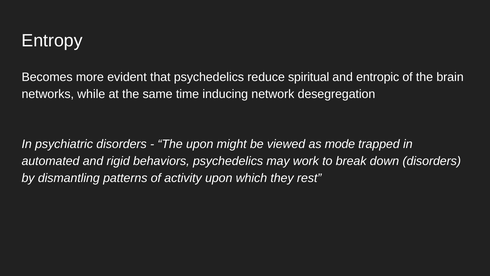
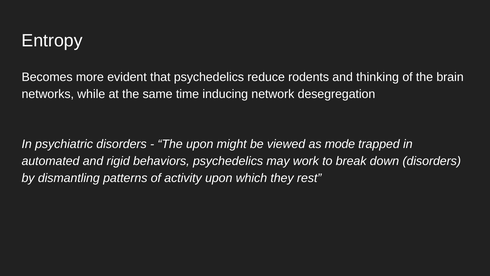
spiritual: spiritual -> rodents
entropic: entropic -> thinking
